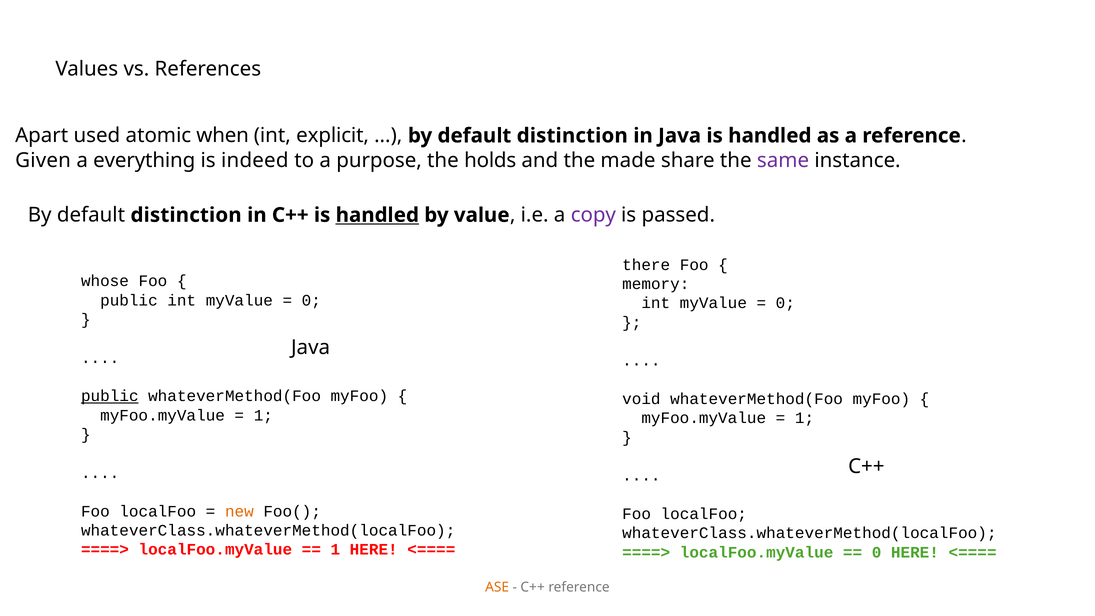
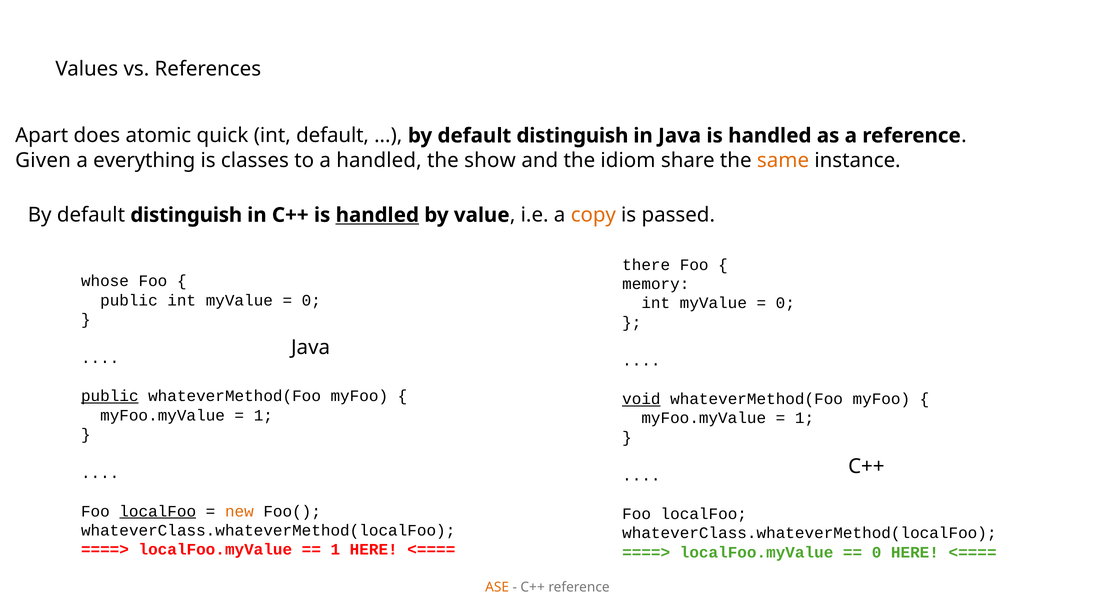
used: used -> does
when: when -> quick
int explicit: explicit -> default
distinction at (572, 136): distinction -> distinguish
indeed: indeed -> classes
a purpose: purpose -> handled
holds: holds -> show
made: made -> idiom
same colour: purple -> orange
distinction at (186, 215): distinction -> distinguish
copy colour: purple -> orange
void underline: none -> present
localFoo at (158, 511) underline: none -> present
